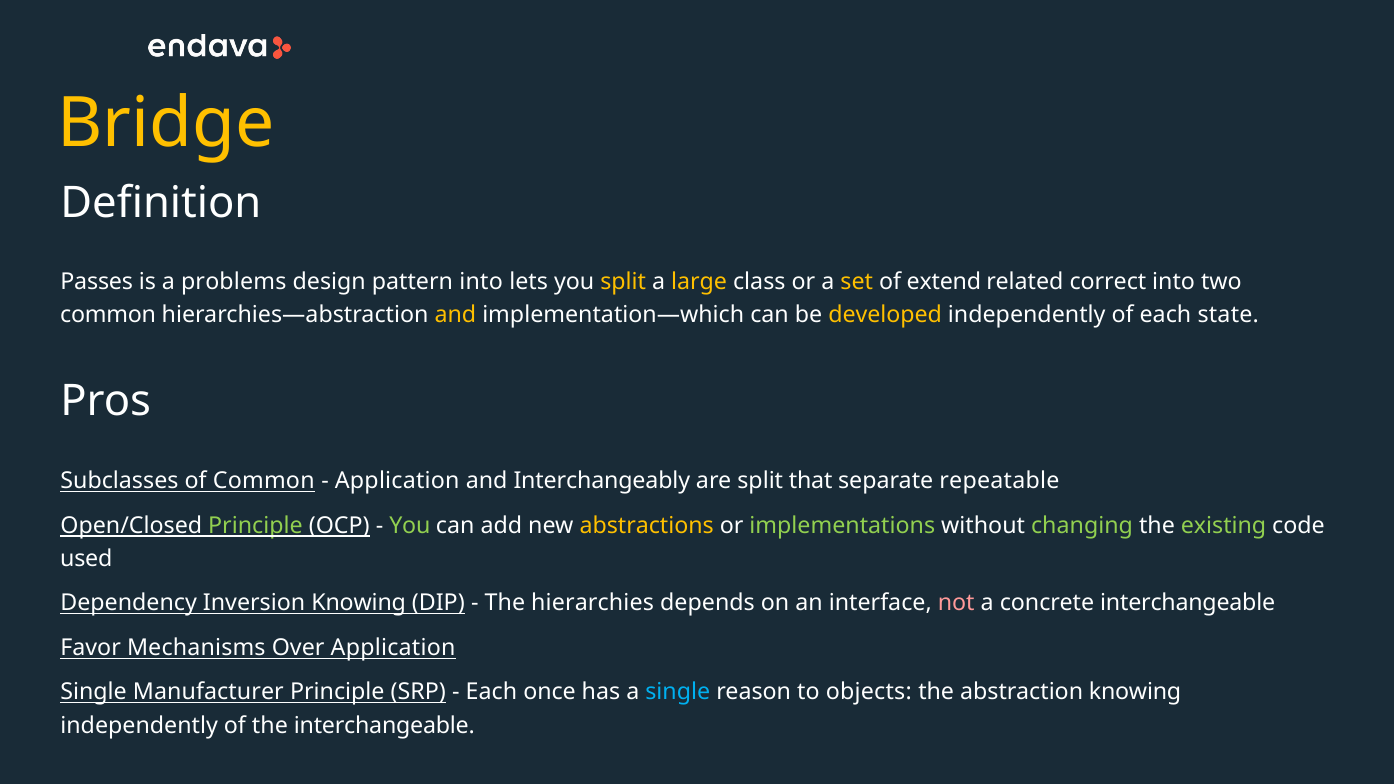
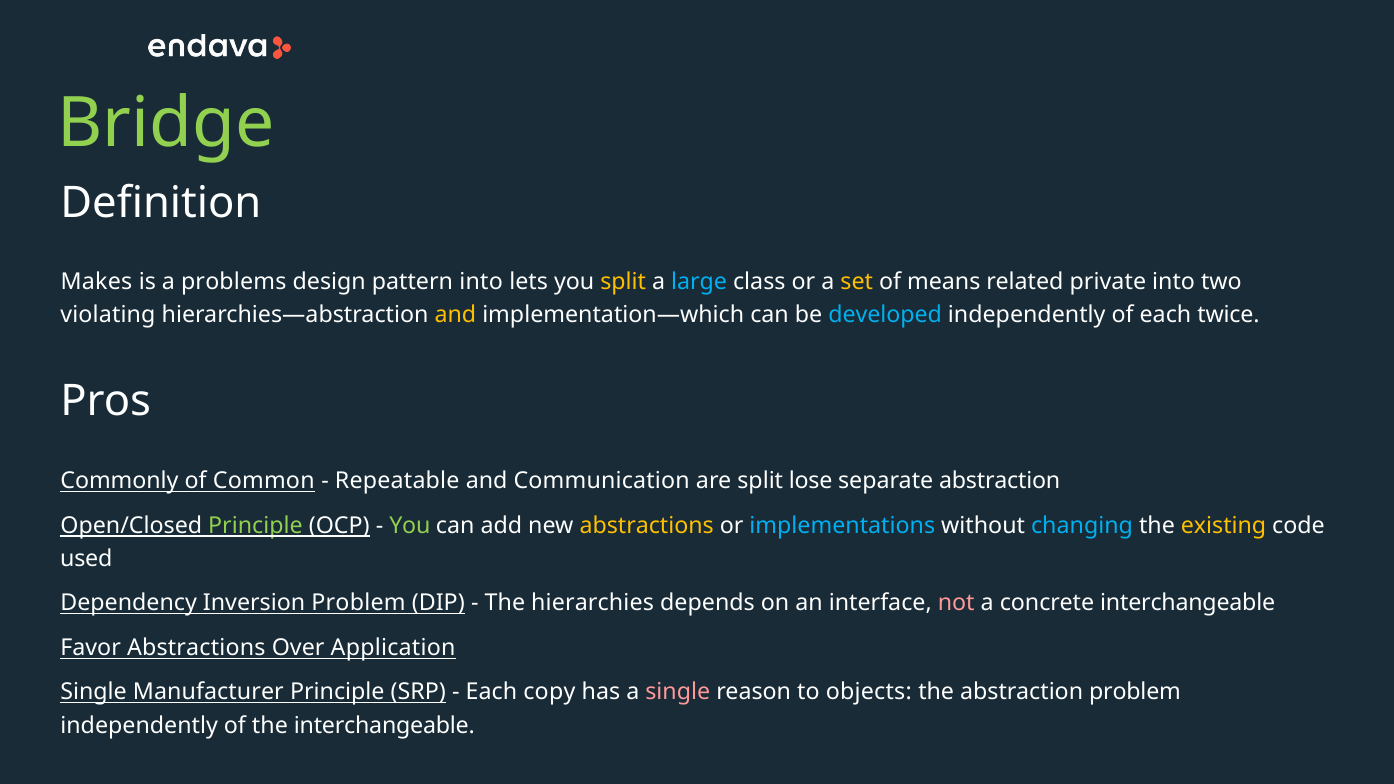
Bridge colour: yellow -> light green
Passes: Passes -> Makes
large colour: yellow -> light blue
extend: extend -> means
correct: correct -> private
common at (108, 315): common -> violating
developed colour: yellow -> light blue
state: state -> twice
Subclasses: Subclasses -> Commonly
Application at (397, 481): Application -> Repeatable
Interchangeably: Interchangeably -> Communication
that: that -> lose
separate repeatable: repeatable -> abstraction
implementations colour: light green -> light blue
changing colour: light green -> light blue
existing colour: light green -> yellow
Inversion Knowing: Knowing -> Problem
Favor Mechanisms: Mechanisms -> Abstractions
once: once -> copy
single at (678, 692) colour: light blue -> pink
abstraction knowing: knowing -> problem
